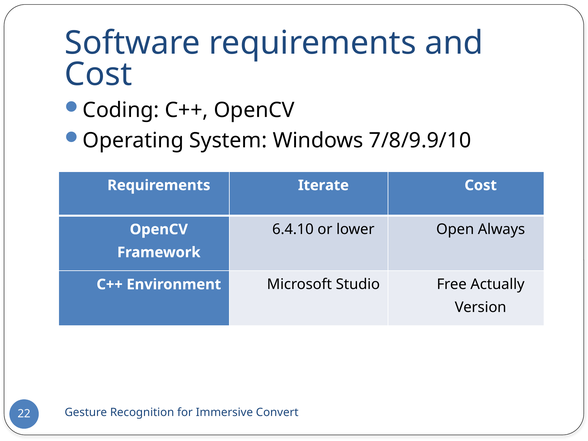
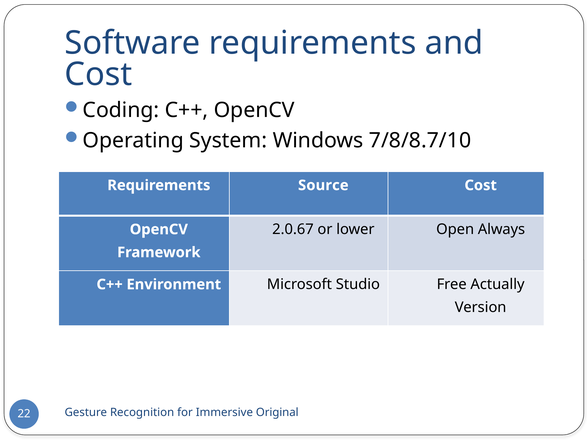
7/8/9.9/10: 7/8/9.9/10 -> 7/8/8.7/10
Iterate: Iterate -> Source
6.4.10: 6.4.10 -> 2.0.67
Convert: Convert -> Original
